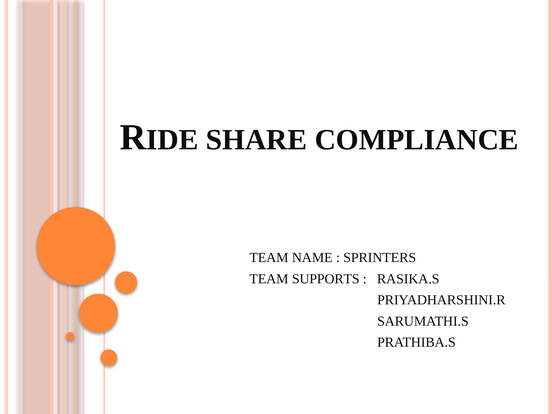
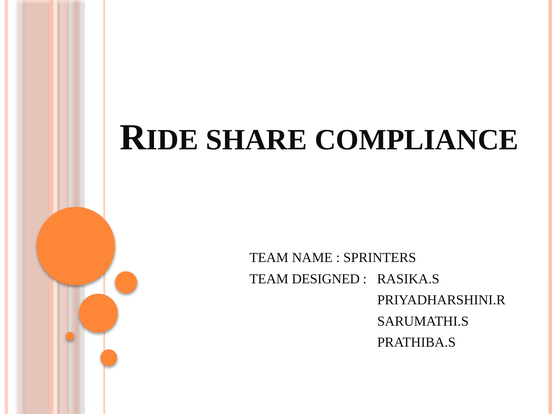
SUPPORTS: SUPPORTS -> DESIGNED
